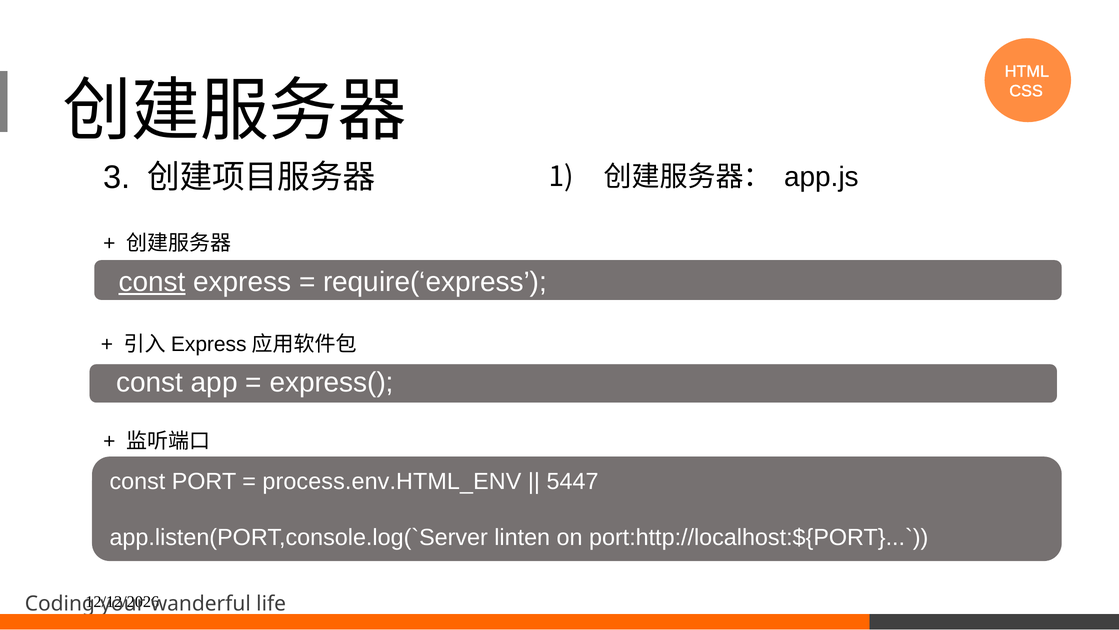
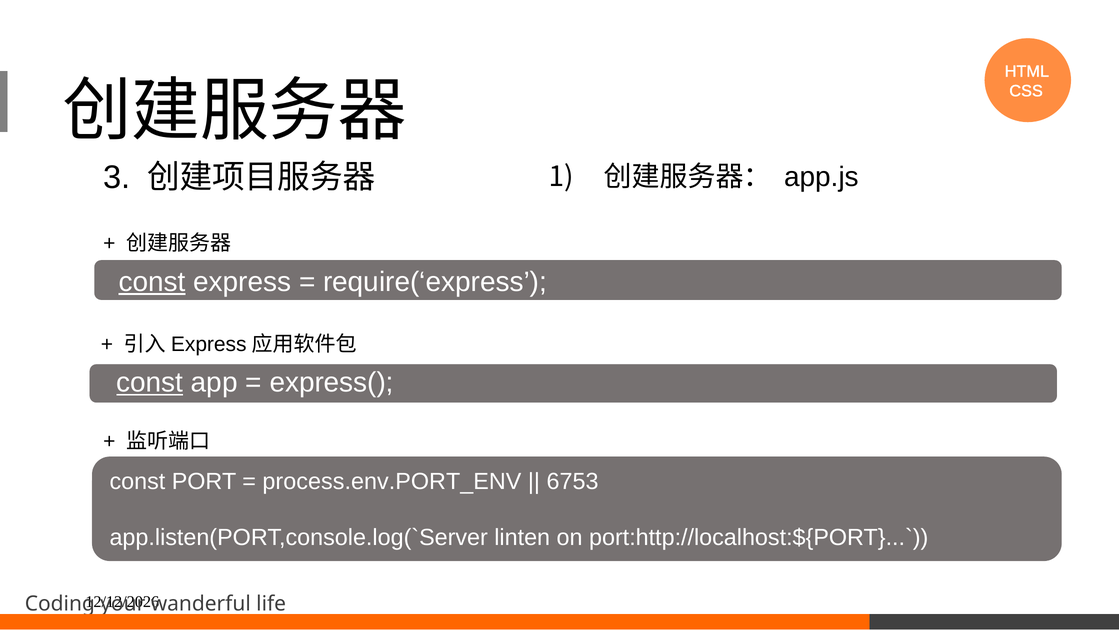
const at (150, 382) underline: none -> present
process.env.HTML_ENV: process.env.HTML_ENV -> process.env.PORT_ENV
5447: 5447 -> 6753
